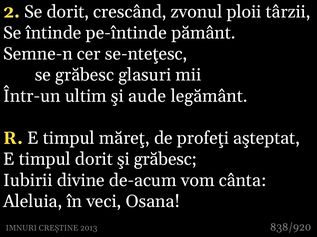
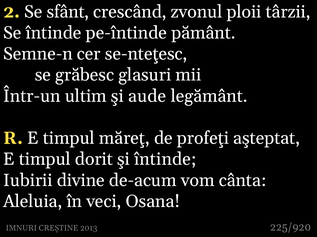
Se dorit: dorit -> sfânt
şi grăbesc: grăbesc -> întinde
838/920: 838/920 -> 225/920
